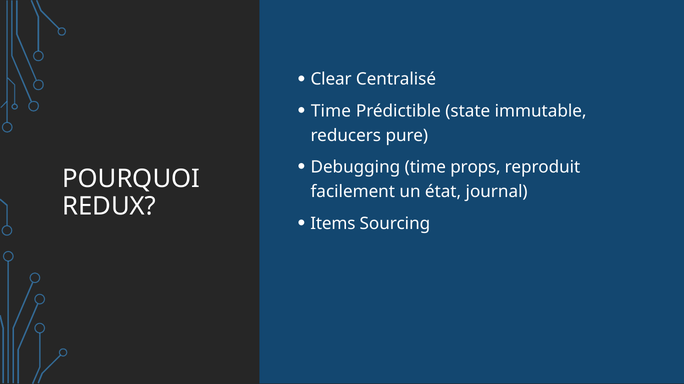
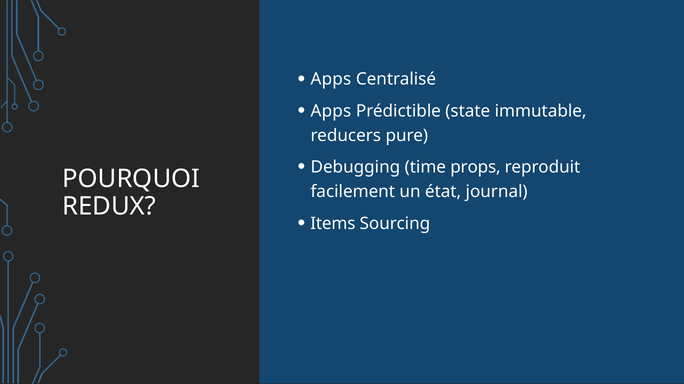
Clear at (331, 79): Clear -> Apps
Time at (331, 111): Time -> Apps
